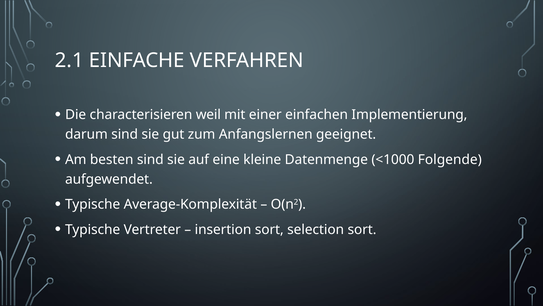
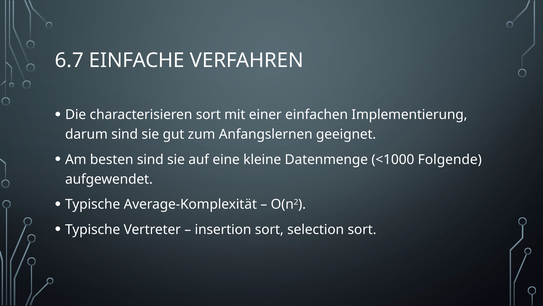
2.1: 2.1 -> 6.7
characterisieren weil: weil -> sort
